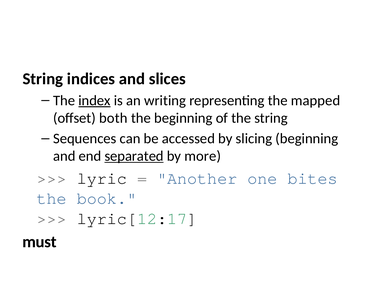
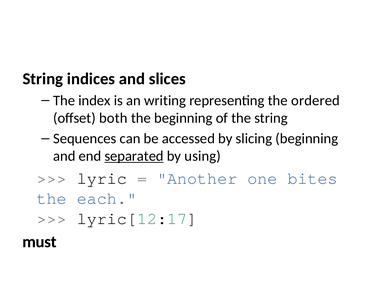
index underline: present -> none
mapped: mapped -> ordered
more: more -> using
book: book -> each
